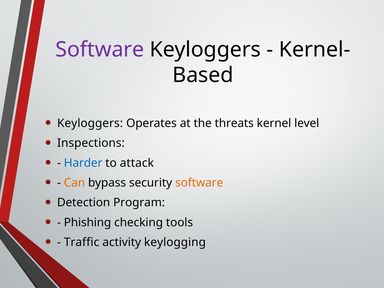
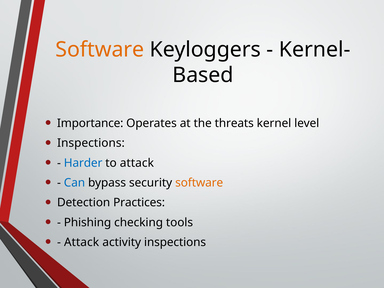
Software at (100, 49) colour: purple -> orange
Keyloggers at (90, 123): Keyloggers -> Importance
Can colour: orange -> blue
Program: Program -> Practices
Traffic at (82, 242): Traffic -> Attack
activity keylogging: keylogging -> inspections
